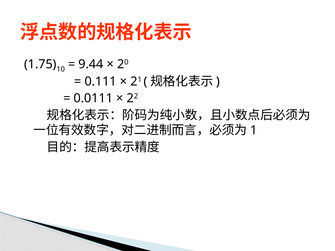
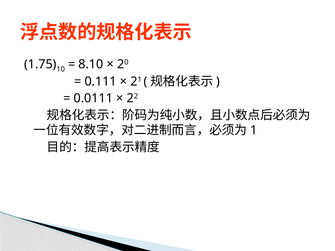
9.44: 9.44 -> 8.10
